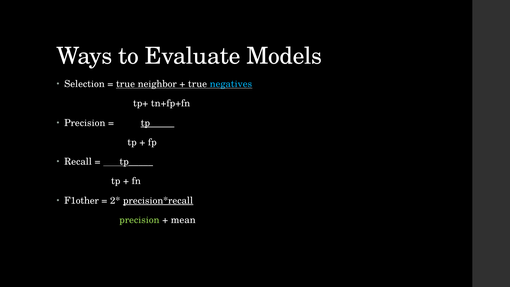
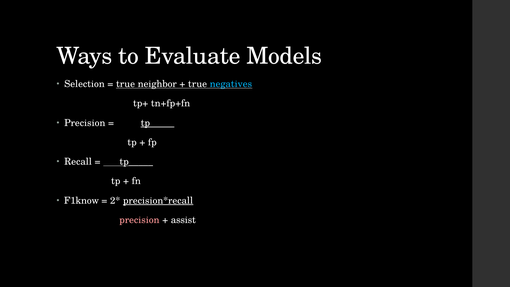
F1other: F1other -> F1know
precision at (139, 220) colour: light green -> pink
mean: mean -> assist
